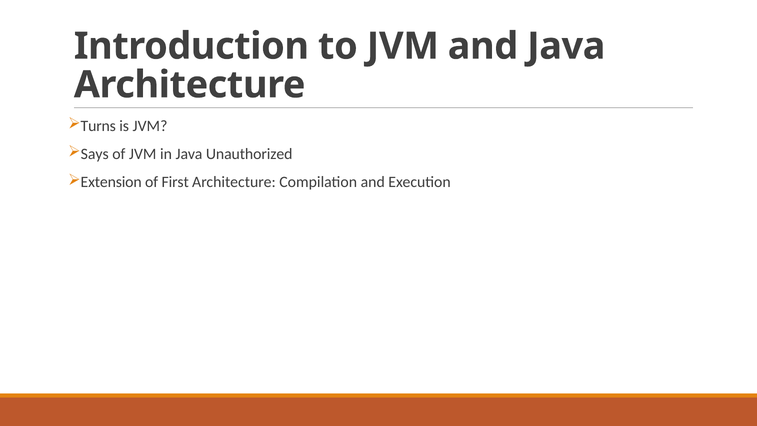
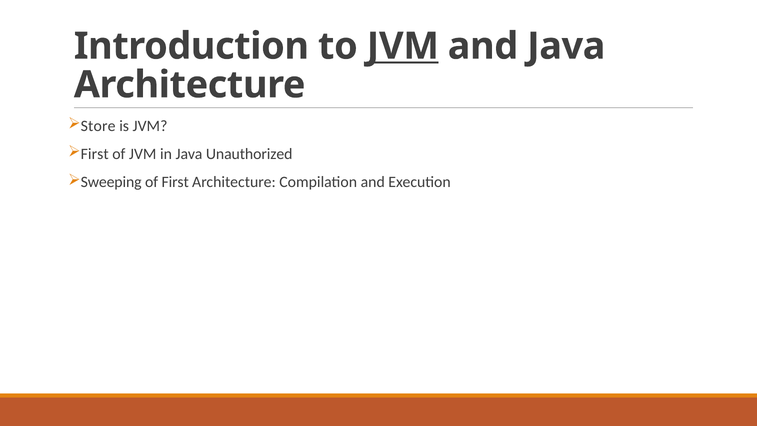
JVM at (403, 46) underline: none -> present
Turns: Turns -> Store
Says at (95, 154): Says -> First
Extension: Extension -> Sweeping
